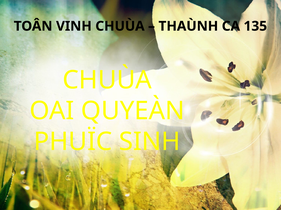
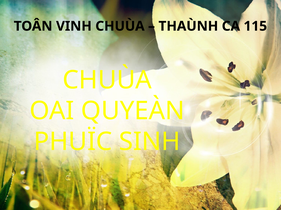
135: 135 -> 115
